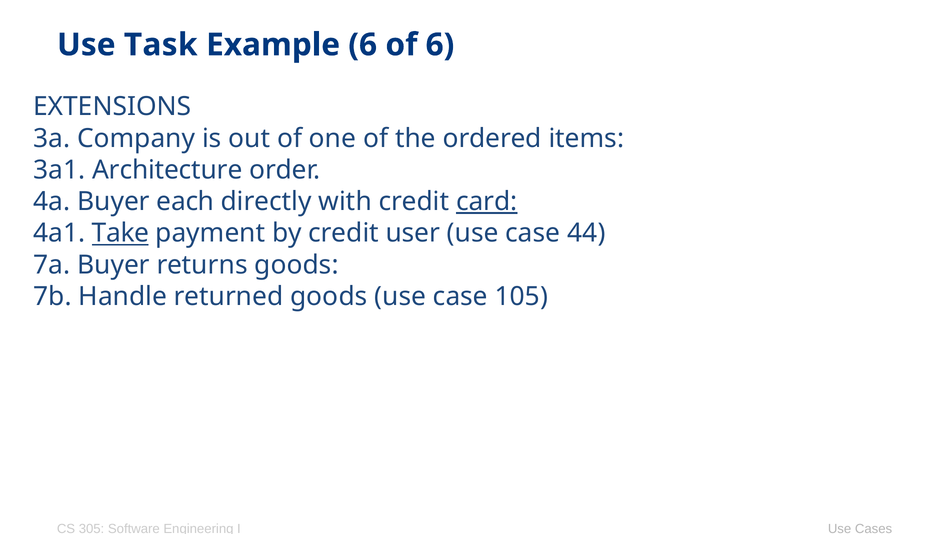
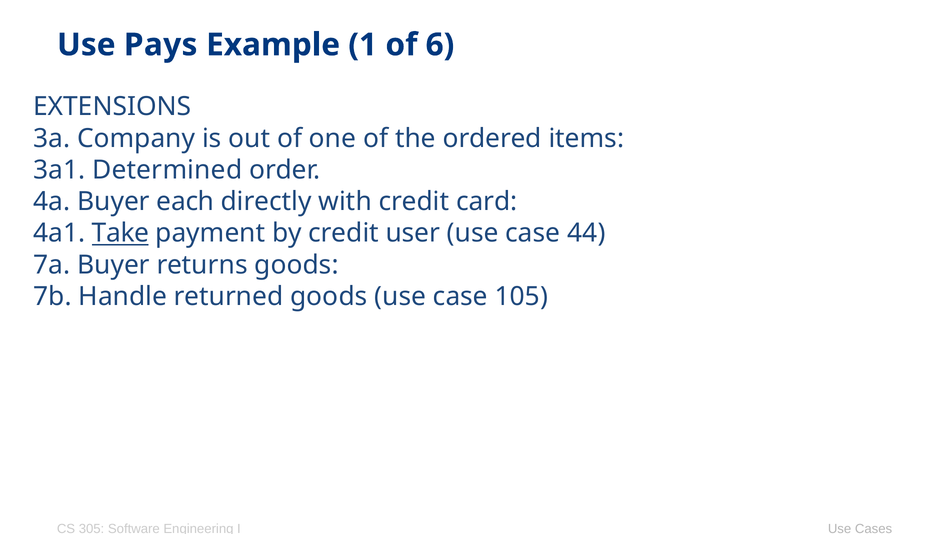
Task: Task -> Pays
Example 6: 6 -> 1
Architecture: Architecture -> Determined
card underline: present -> none
